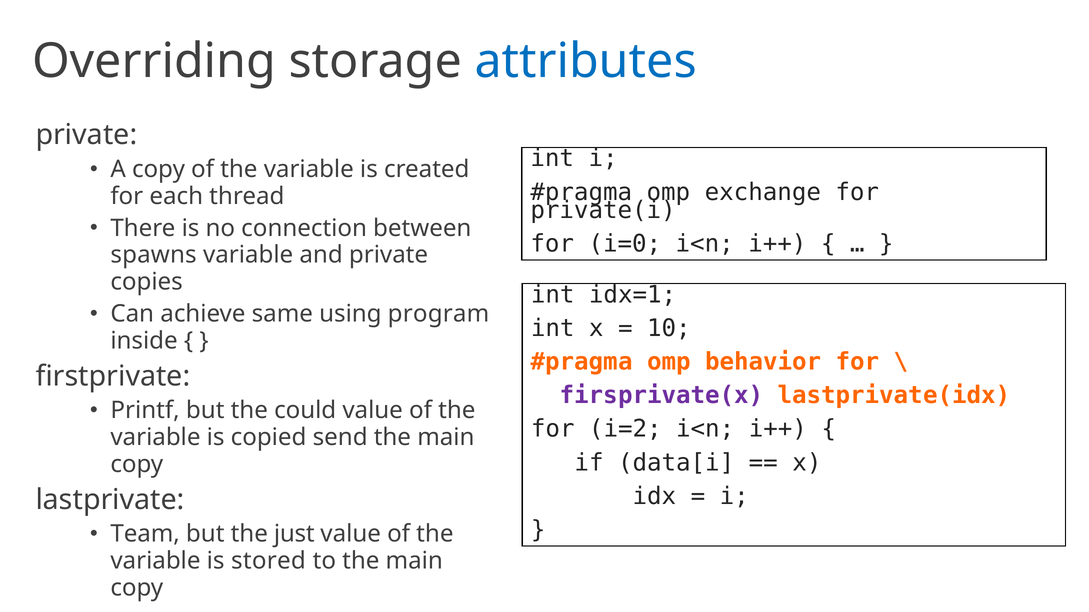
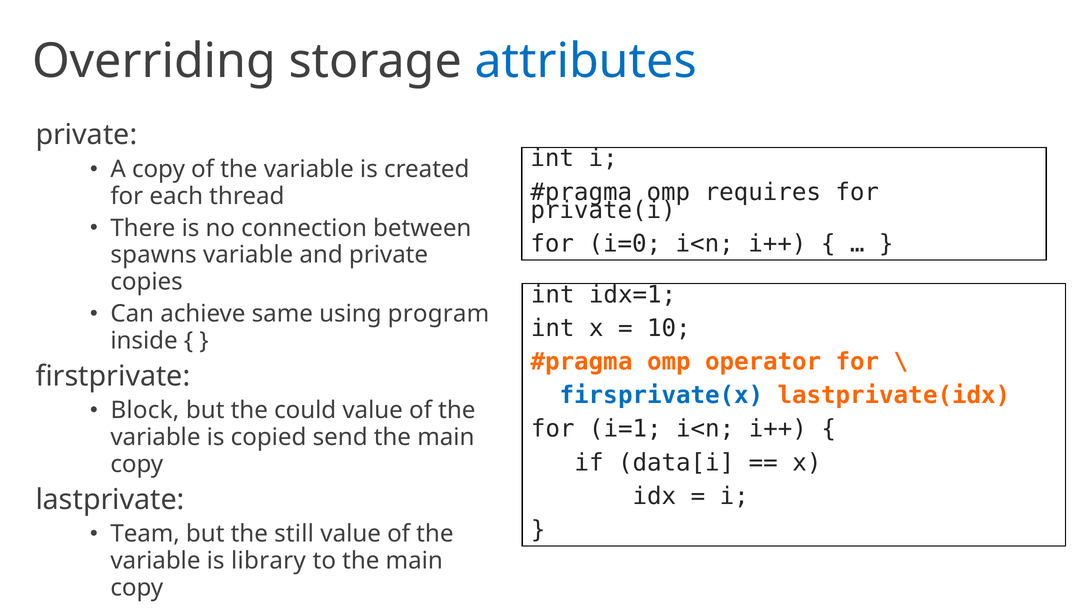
exchange: exchange -> requires
behavior: behavior -> operator
firsprivate(x colour: purple -> blue
Printf: Printf -> Block
i=2: i=2 -> i=1
just: just -> still
stored: stored -> library
